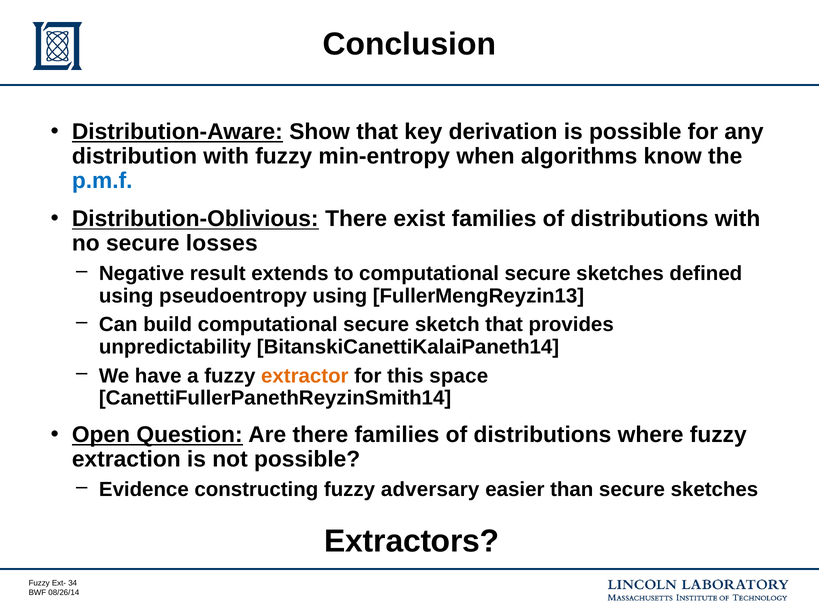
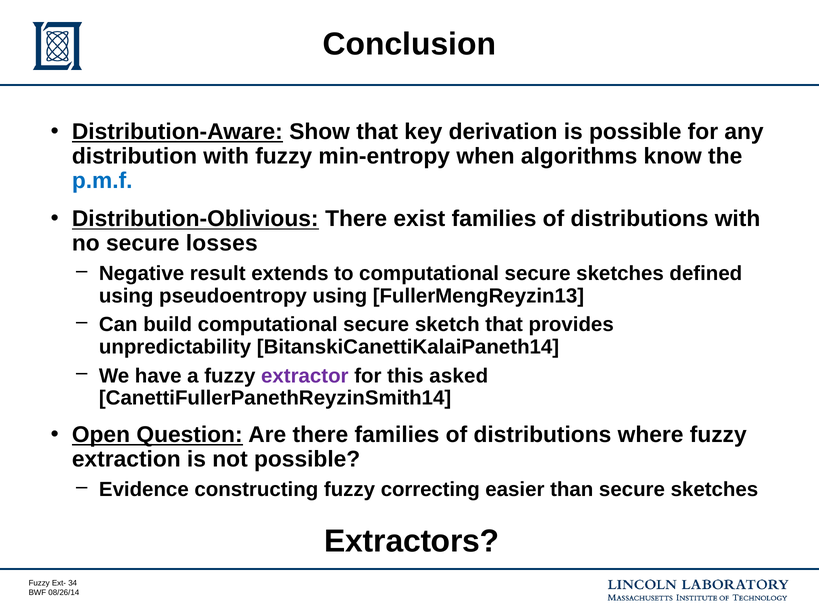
extractor colour: orange -> purple
space: space -> asked
adversary: adversary -> correcting
